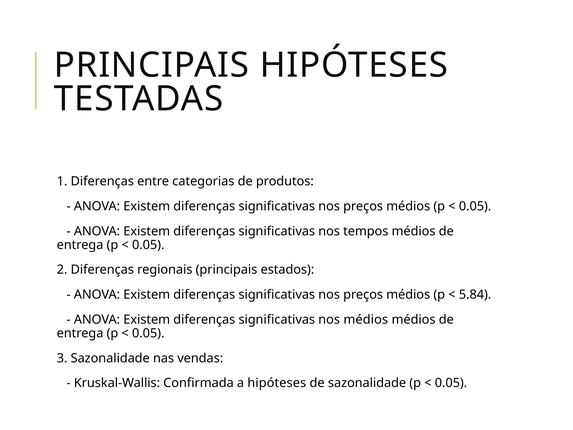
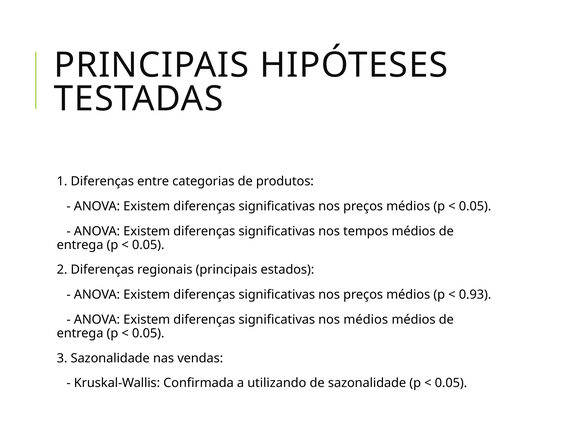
5.84: 5.84 -> 0.93
a hipóteses: hipóteses -> utilizando
